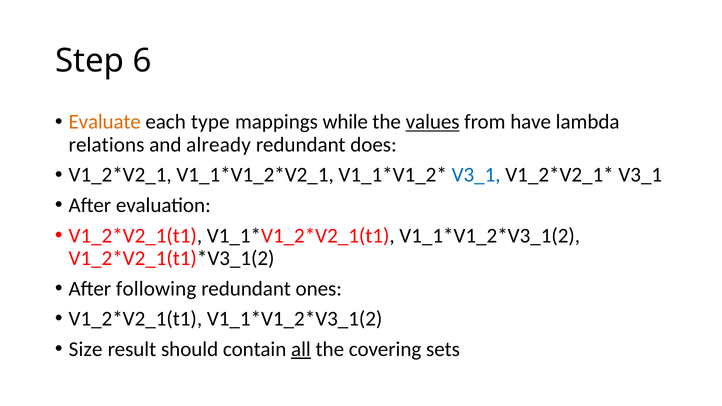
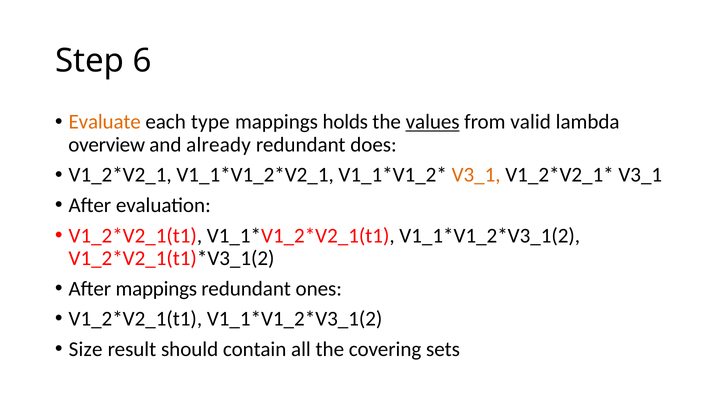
while: while -> holds
have: have -> valid
relations: relations -> overview
V3_1 at (476, 175) colour: blue -> orange
After following: following -> mappings
all underline: present -> none
